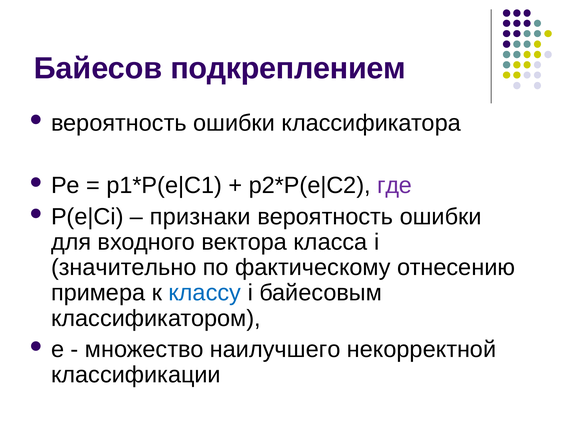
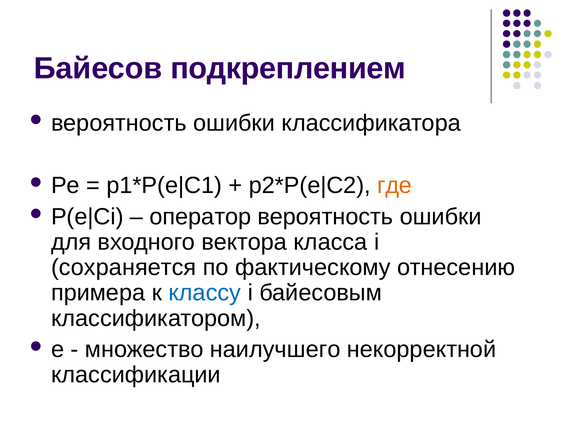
где colour: purple -> orange
признаки: признаки -> оператор
значительно: значительно -> cохраняется
